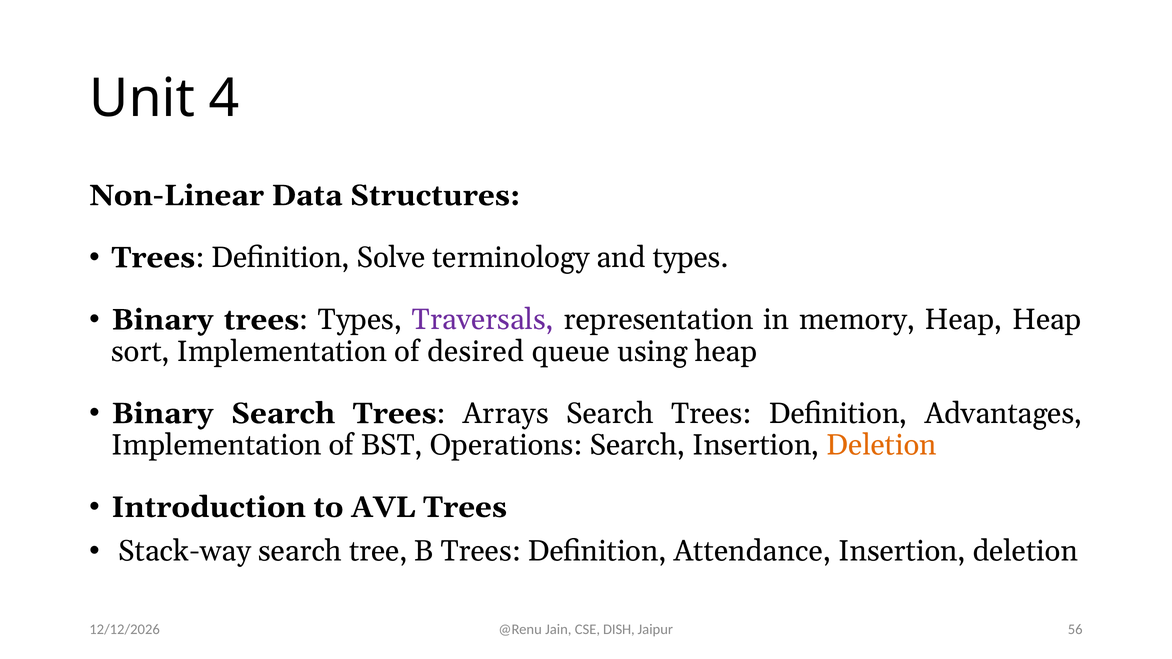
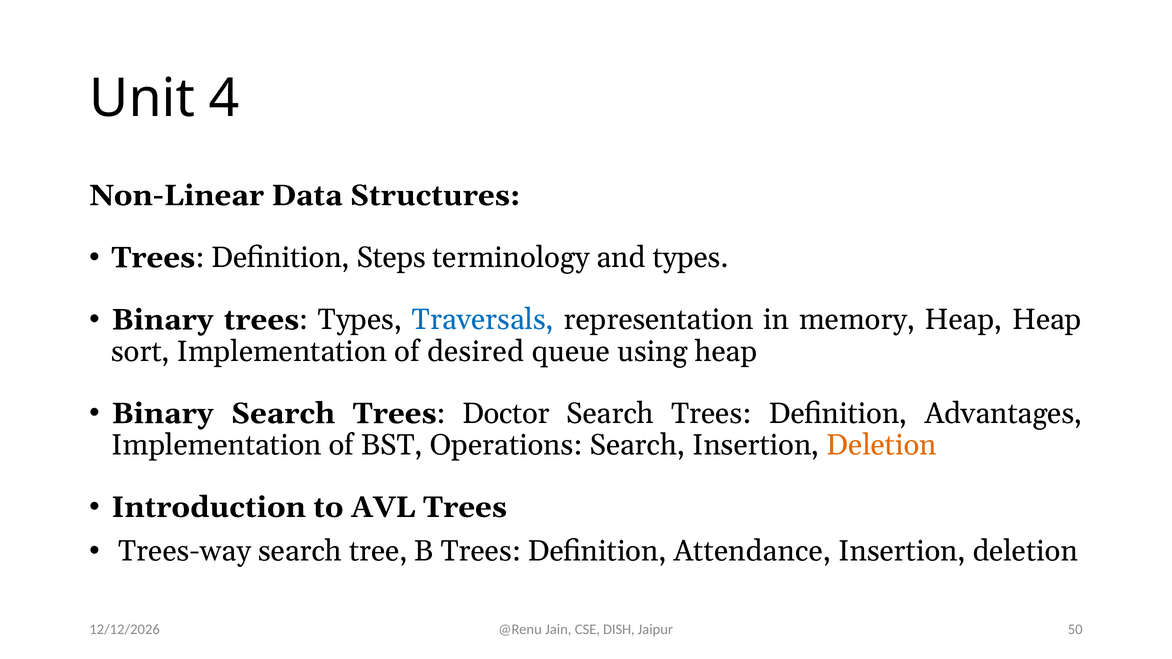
Solve: Solve -> Steps
Traversals colour: purple -> blue
Arrays: Arrays -> Doctor
Stack-way: Stack-way -> Trees-way
56: 56 -> 50
